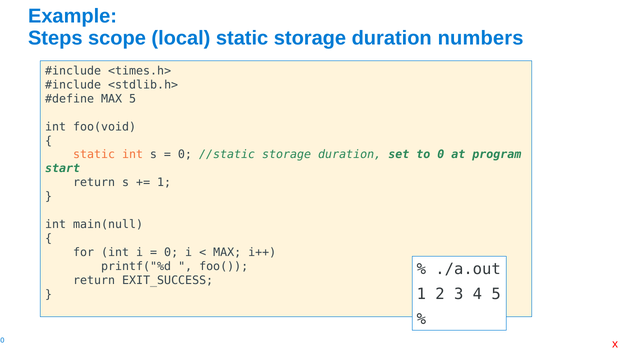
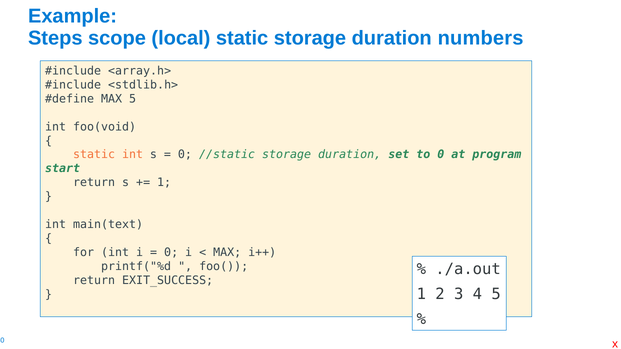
<times.h>: <times.h> -> <array.h>
main(null: main(null -> main(text
